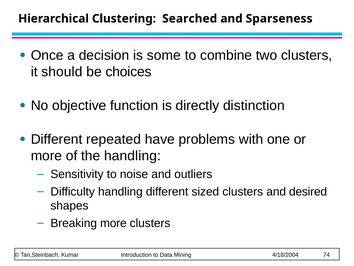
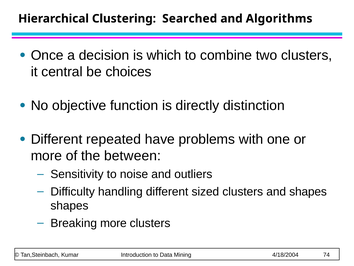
Sparseness: Sparseness -> Algorithms
some: some -> which
should: should -> central
the handling: handling -> between
and desired: desired -> shapes
